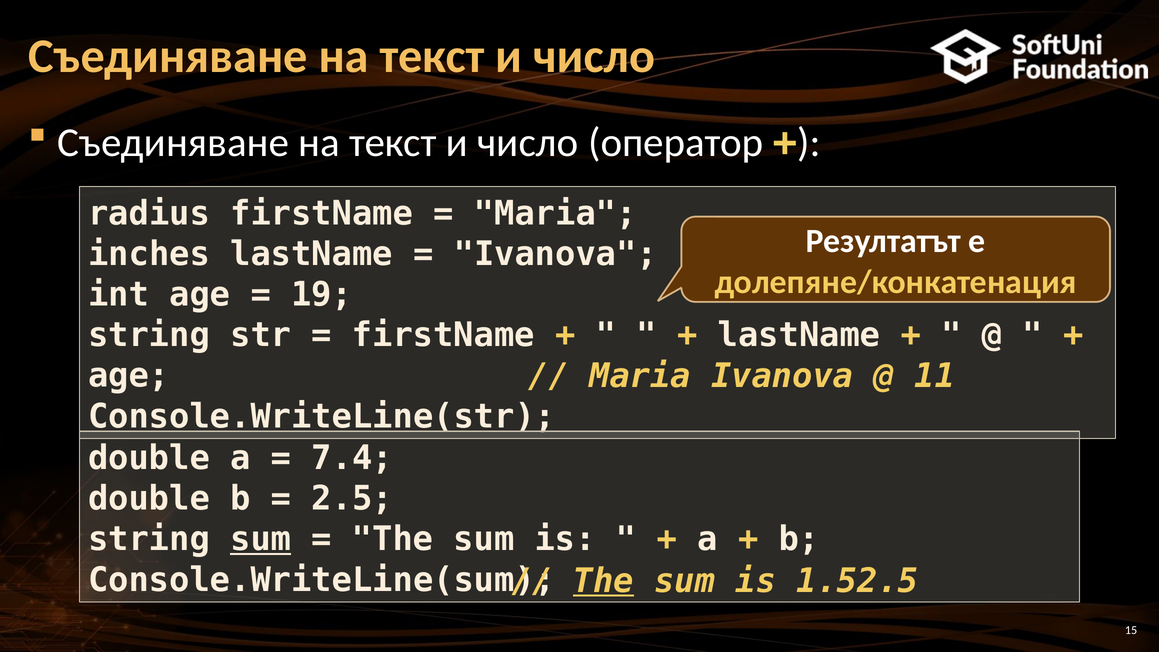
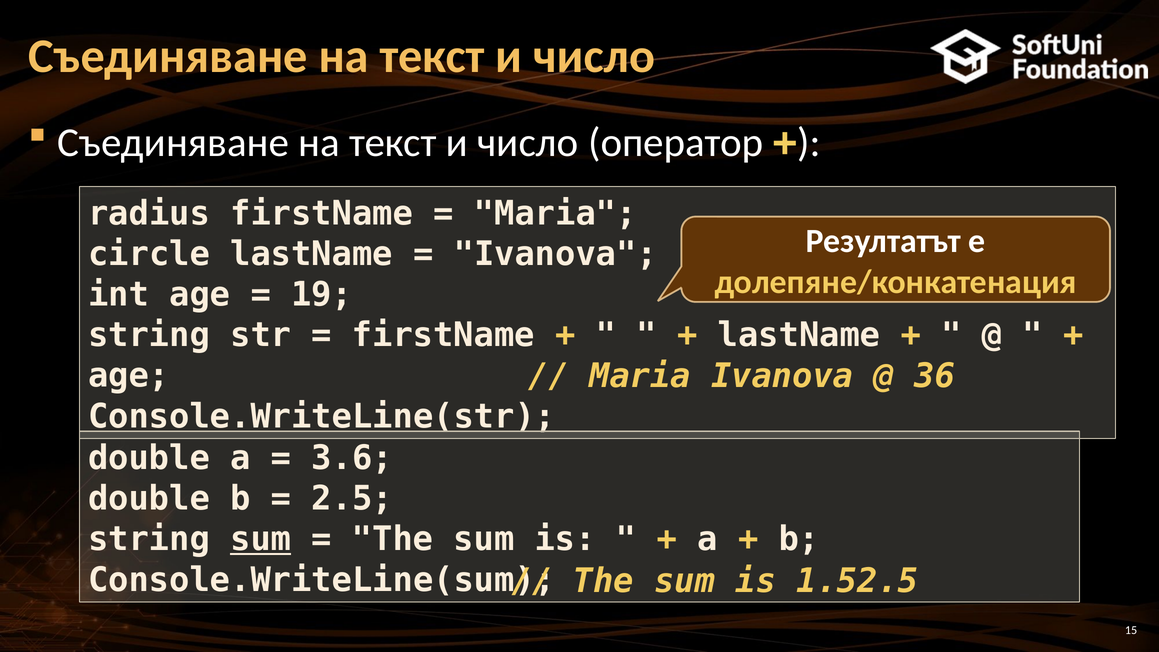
inches: inches -> circle
11: 11 -> 36
7.4: 7.4 -> 3.6
The at (603, 581) underline: present -> none
